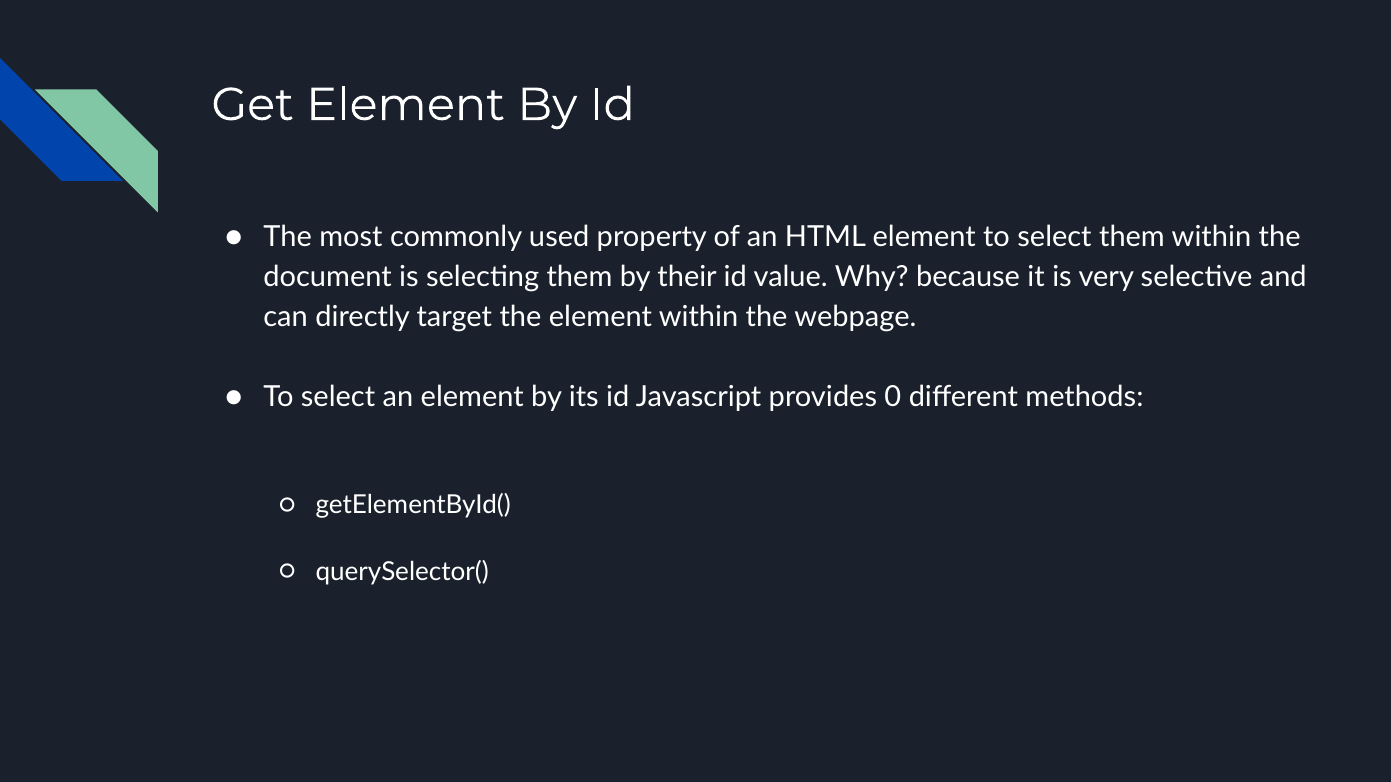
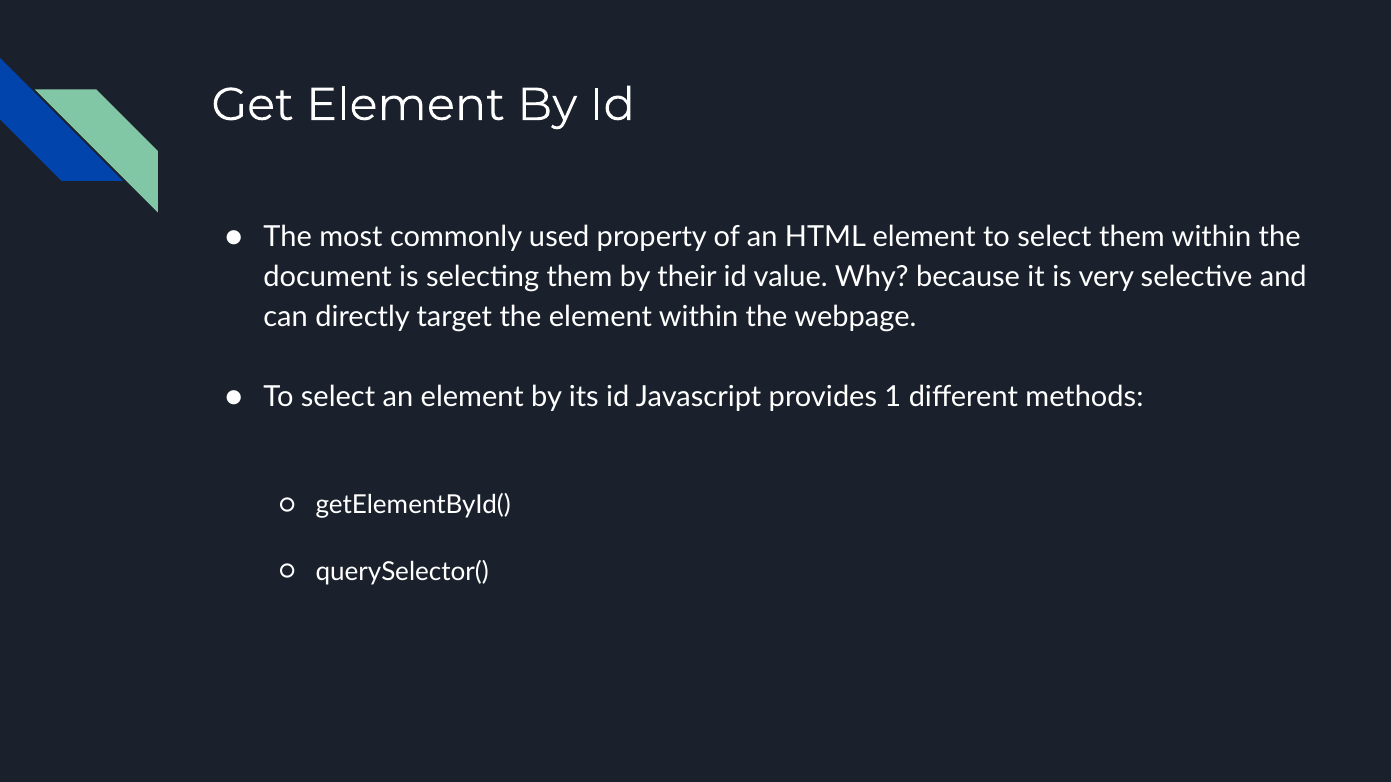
0: 0 -> 1
